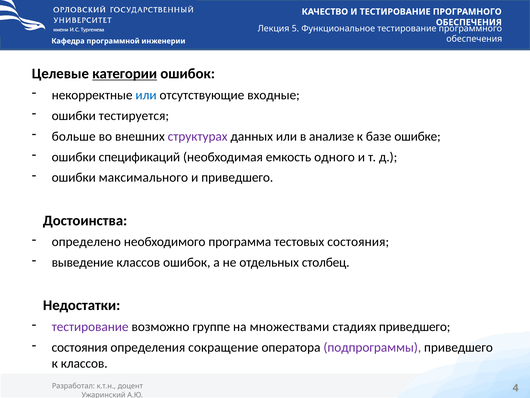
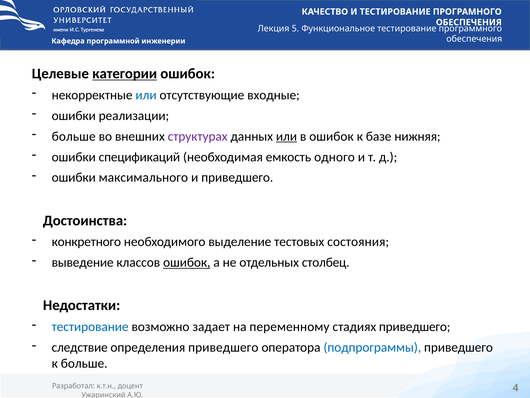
тестируется: тестируется -> реализации
или at (286, 136) underline: none -> present
в анализе: анализе -> ошибок
ошибке: ошибке -> нижняя
определено: определено -> конкретного
программа: программа -> выделение
ошибок at (187, 262) underline: none -> present
тестирование at (90, 326) colour: purple -> blue
группе: группе -> задает
множествами: множествами -> переменному
состояния at (80, 347): состояния -> следствие
определения сокращение: сокращение -> приведшего
подпрограммы colour: purple -> blue
к классов: классов -> больше
